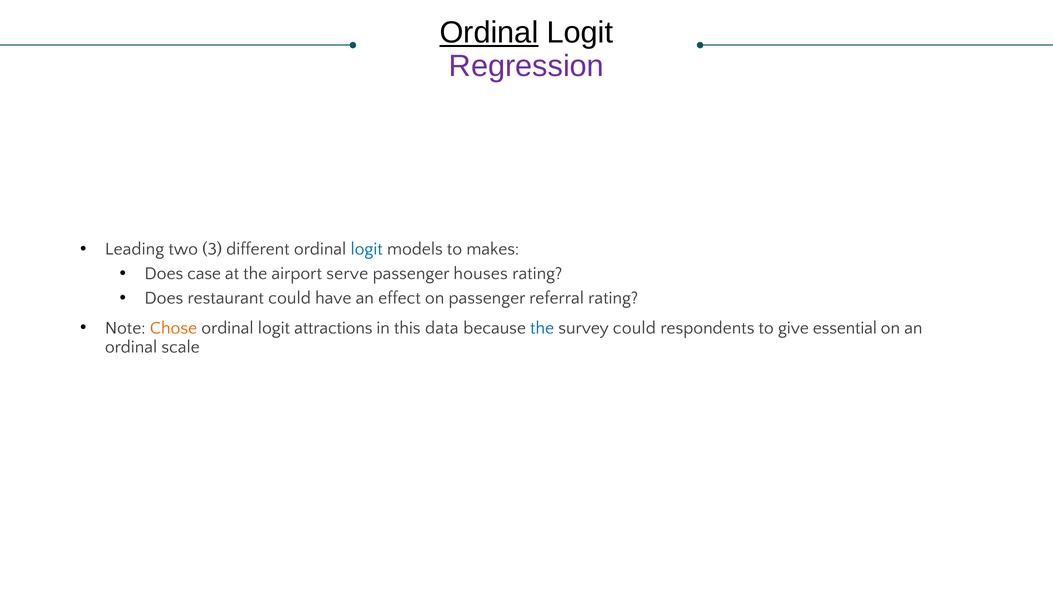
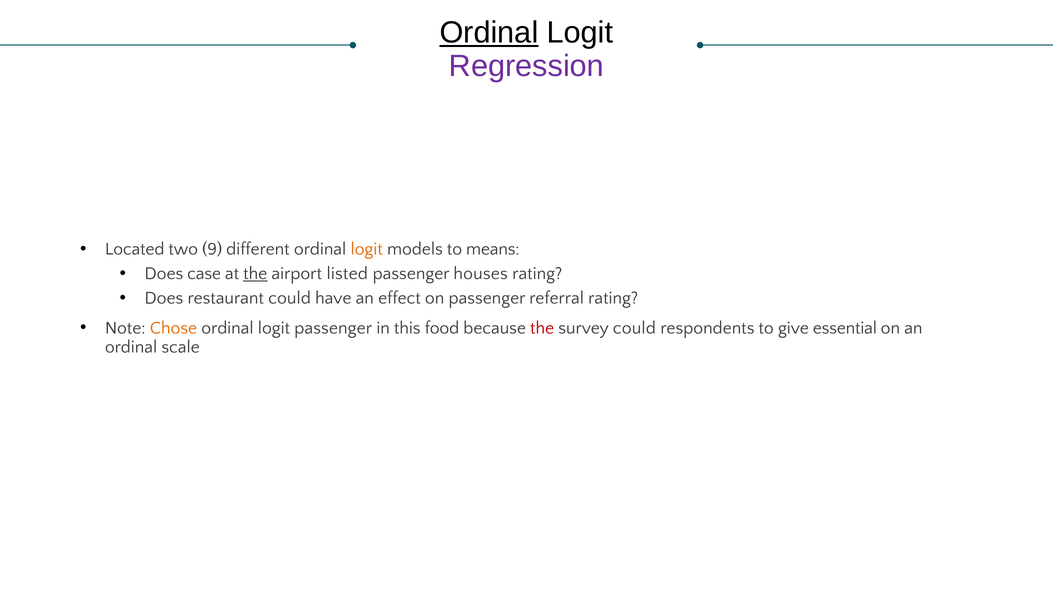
Leading: Leading -> Located
3: 3 -> 9
logit at (367, 249) colour: blue -> orange
makes: makes -> means
the at (255, 274) underline: none -> present
serve: serve -> listed
logit attractions: attractions -> passenger
data: data -> food
the at (542, 328) colour: blue -> red
